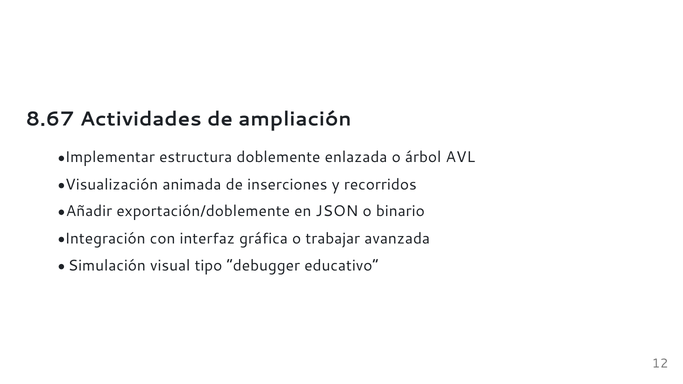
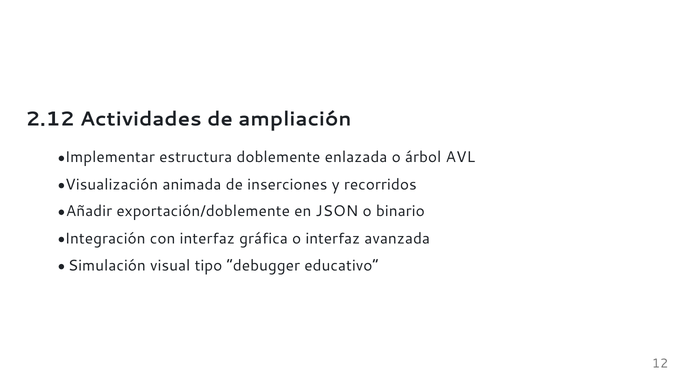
8.67: 8.67 -> 2.12
o trabajar: trabajar -> interfaz
